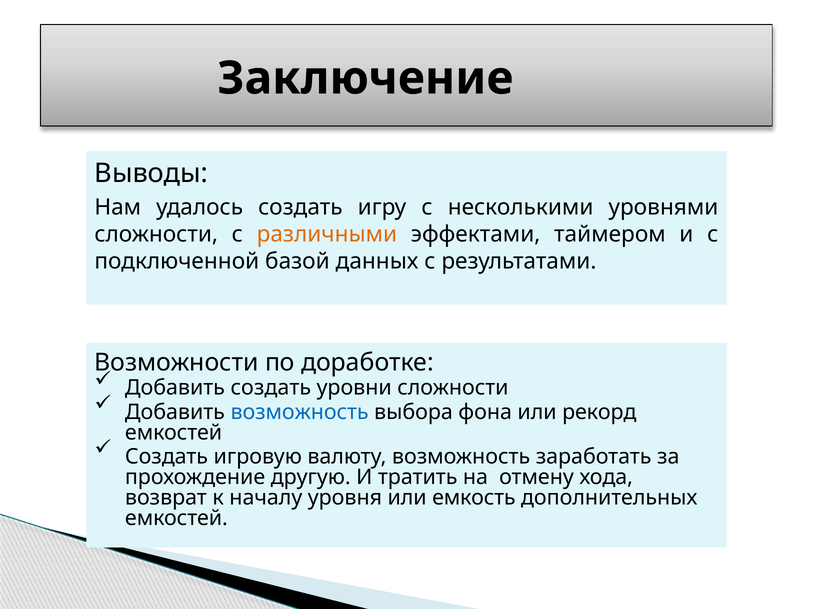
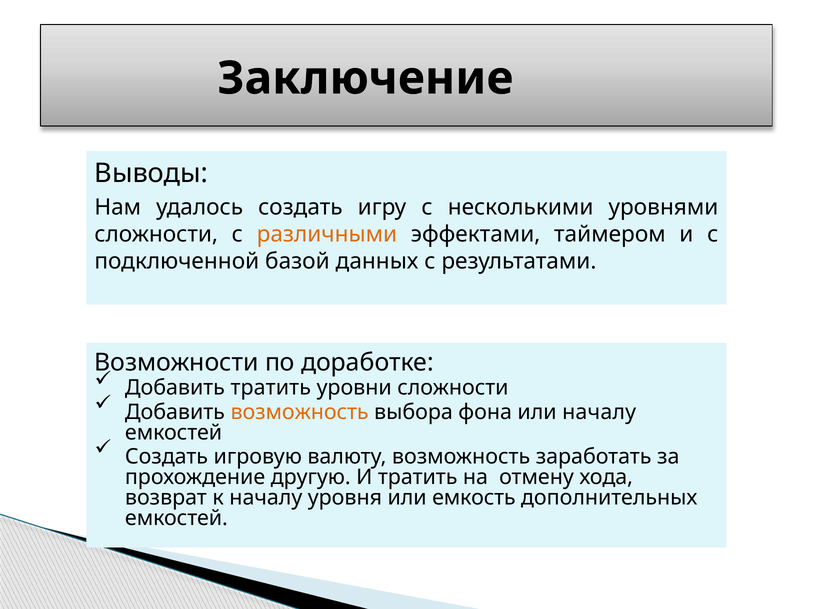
Добавить создать: создать -> тратить
возможность at (300, 412) colour: blue -> orange
или рекорд: рекорд -> началу
